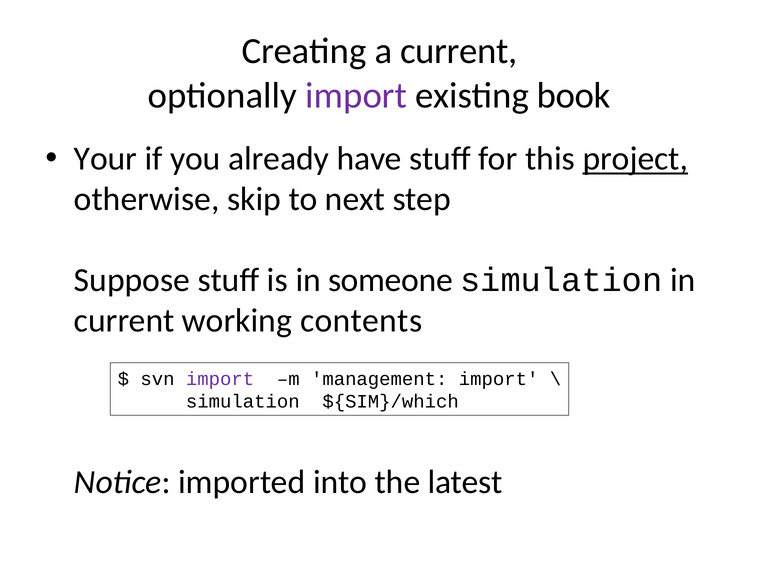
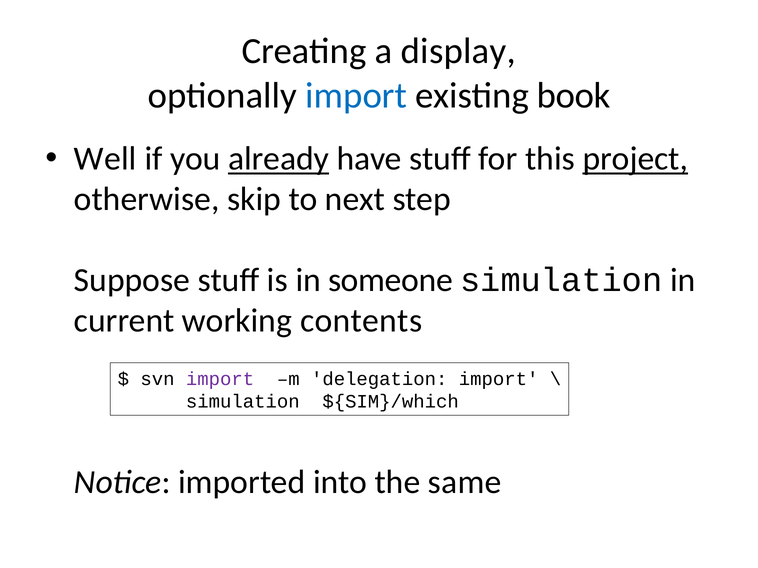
a current: current -> display
import at (356, 95) colour: purple -> blue
Your: Your -> Well
already underline: none -> present
management: management -> delegation
latest: latest -> same
